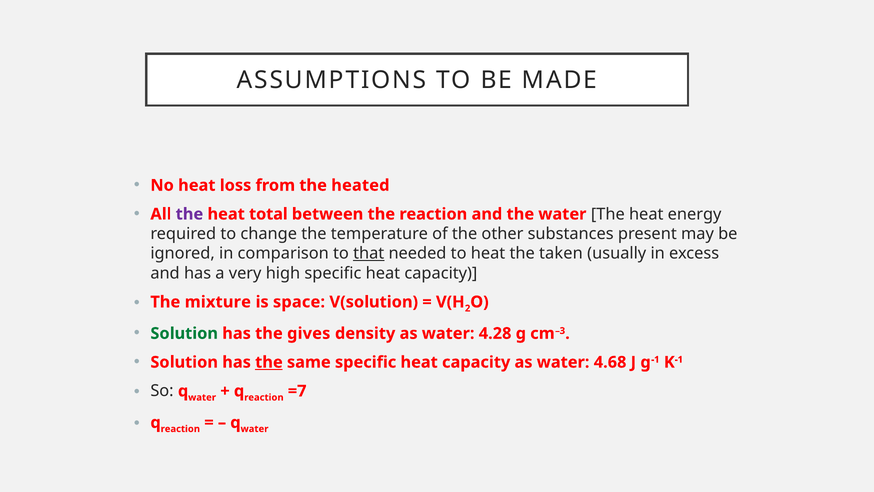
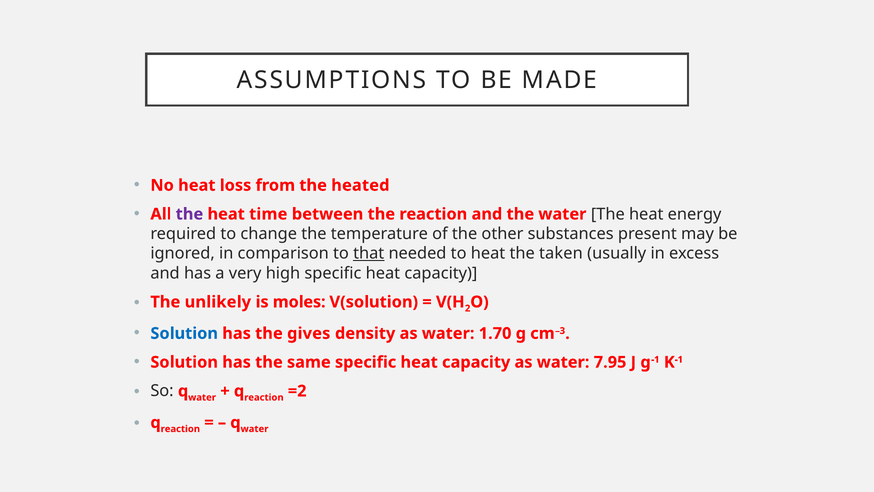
total: total -> time
mixture: mixture -> unlikely
space: space -> moles
Solution at (184, 333) colour: green -> blue
4.28: 4.28 -> 1.70
the at (269, 362) underline: present -> none
4.68: 4.68 -> 7.95
=7: =7 -> =2
